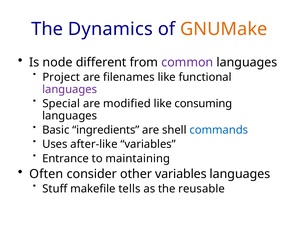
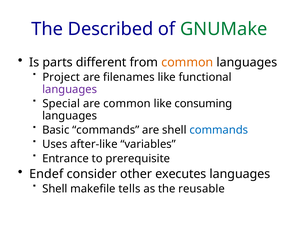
Dynamics: Dynamics -> Described
GNUMake colour: orange -> green
node: node -> parts
common at (187, 62) colour: purple -> orange
are modified: modified -> common
Basic ingredients: ingredients -> commands
maintaining: maintaining -> prerequisite
Often: Often -> Endef
other variables: variables -> executes
Stuff at (55, 188): Stuff -> Shell
